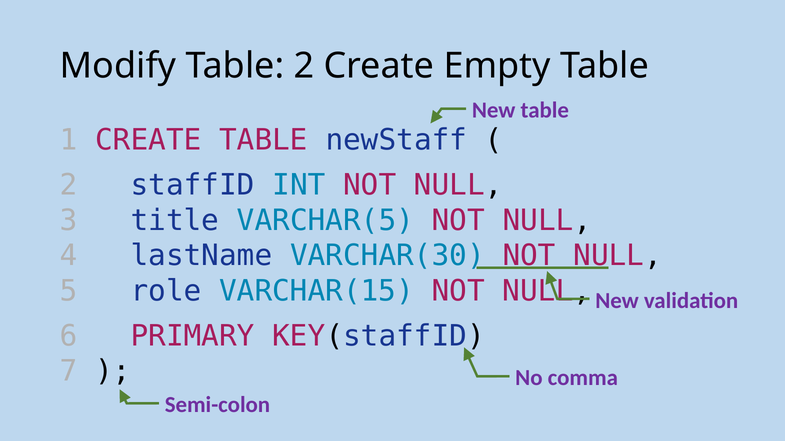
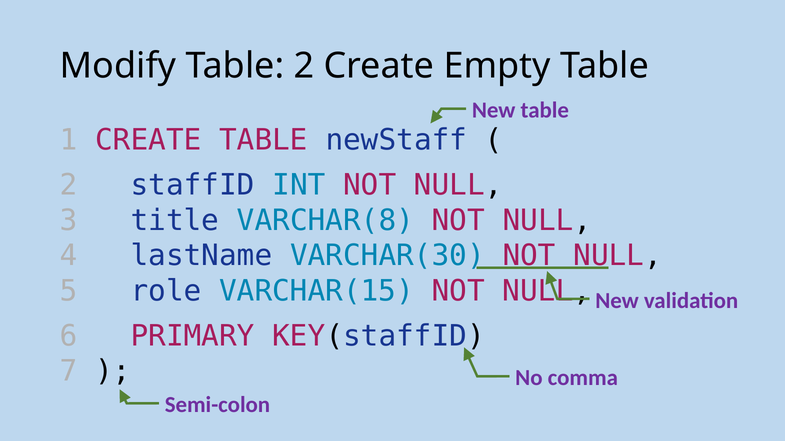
VARCHAR(5: VARCHAR(5 -> VARCHAR(8
